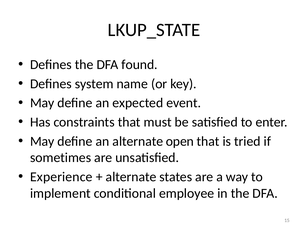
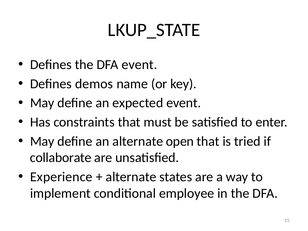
DFA found: found -> event
system: system -> demos
sometimes: sometimes -> collaborate
